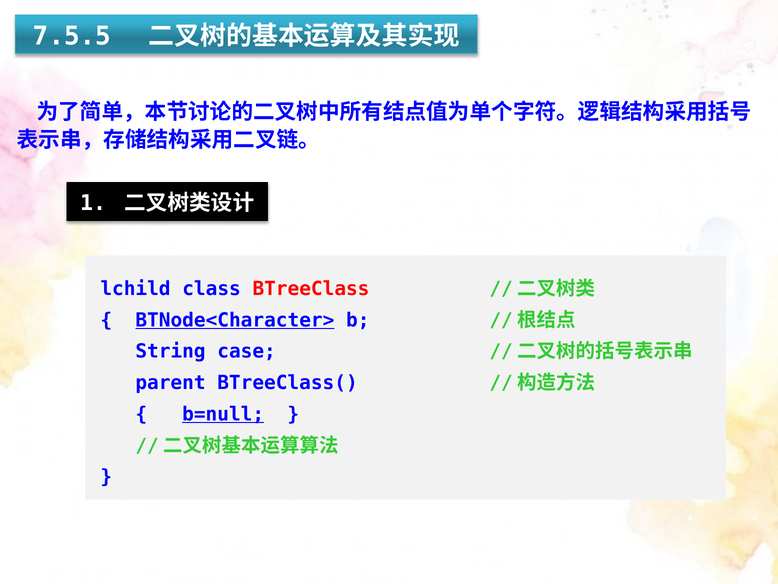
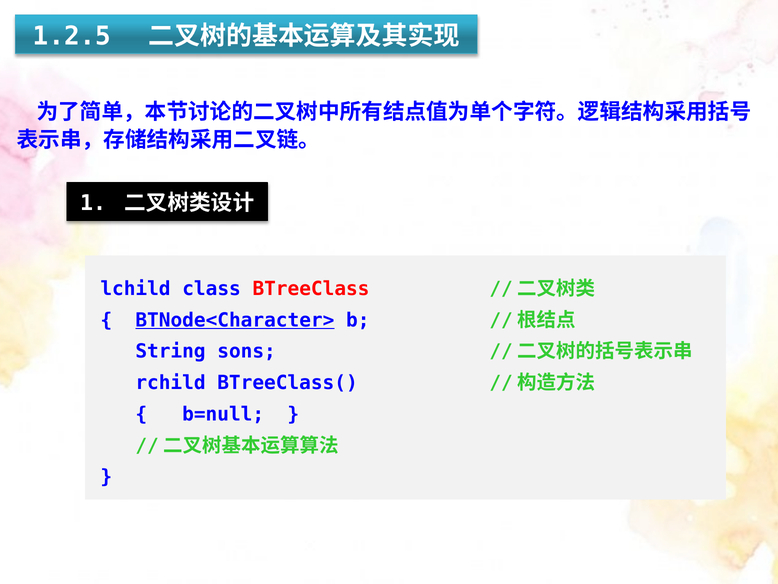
7.5.5: 7.5.5 -> 1.2.5
case: case -> sons
parent: parent -> rchild
b=null underline: present -> none
